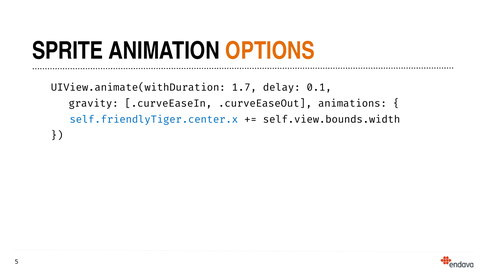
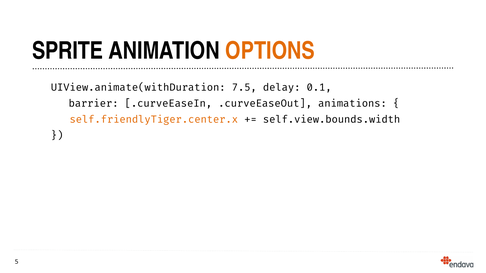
1.7: 1.7 -> 7.5
gravity: gravity -> barrier
self.friendlyTiger.center.x colour: blue -> orange
